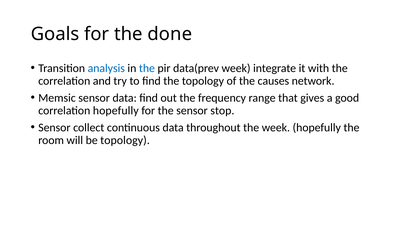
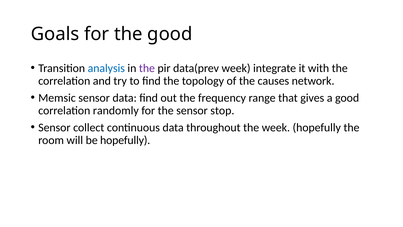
the done: done -> good
the at (147, 68) colour: blue -> purple
correlation hopefully: hopefully -> randomly
be topology: topology -> hopefully
